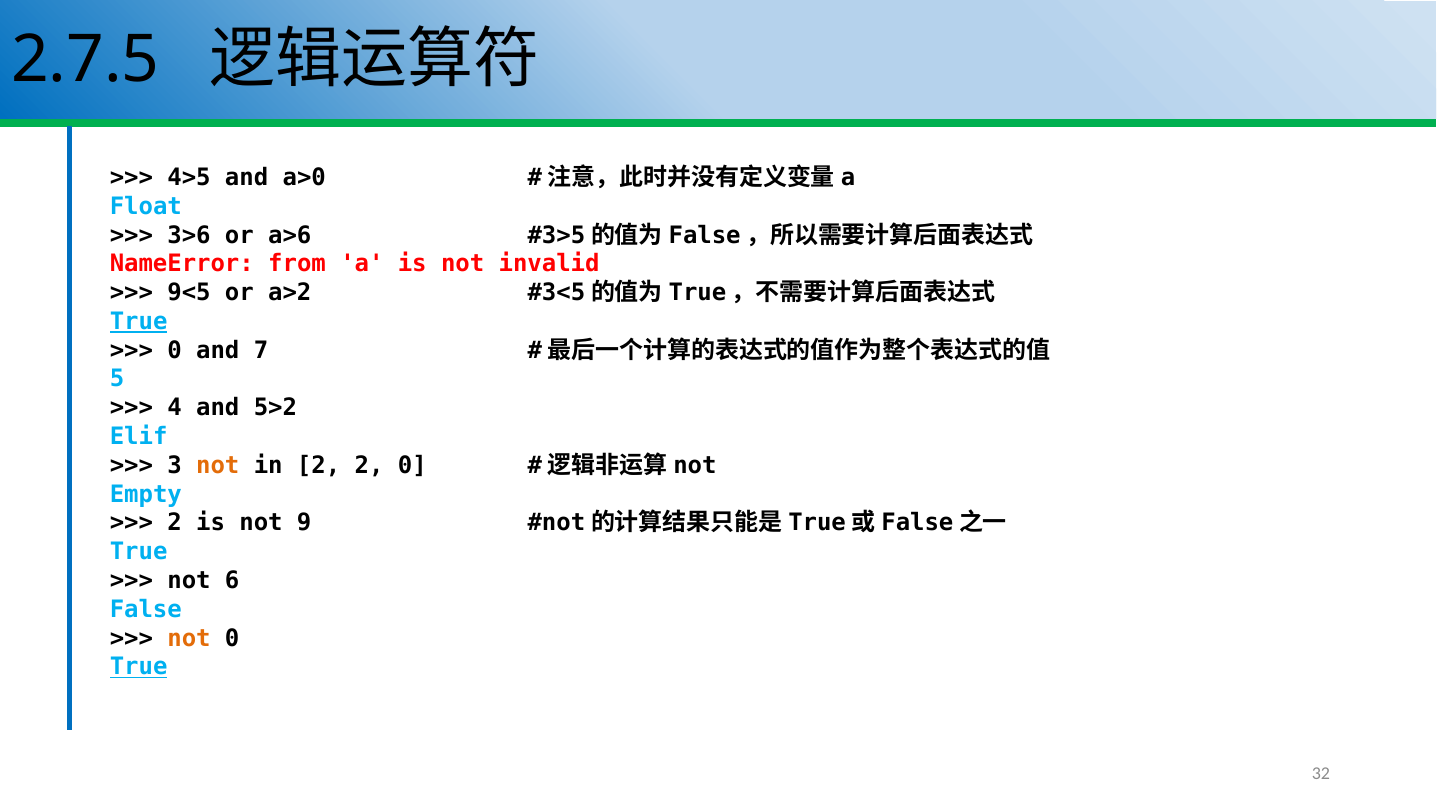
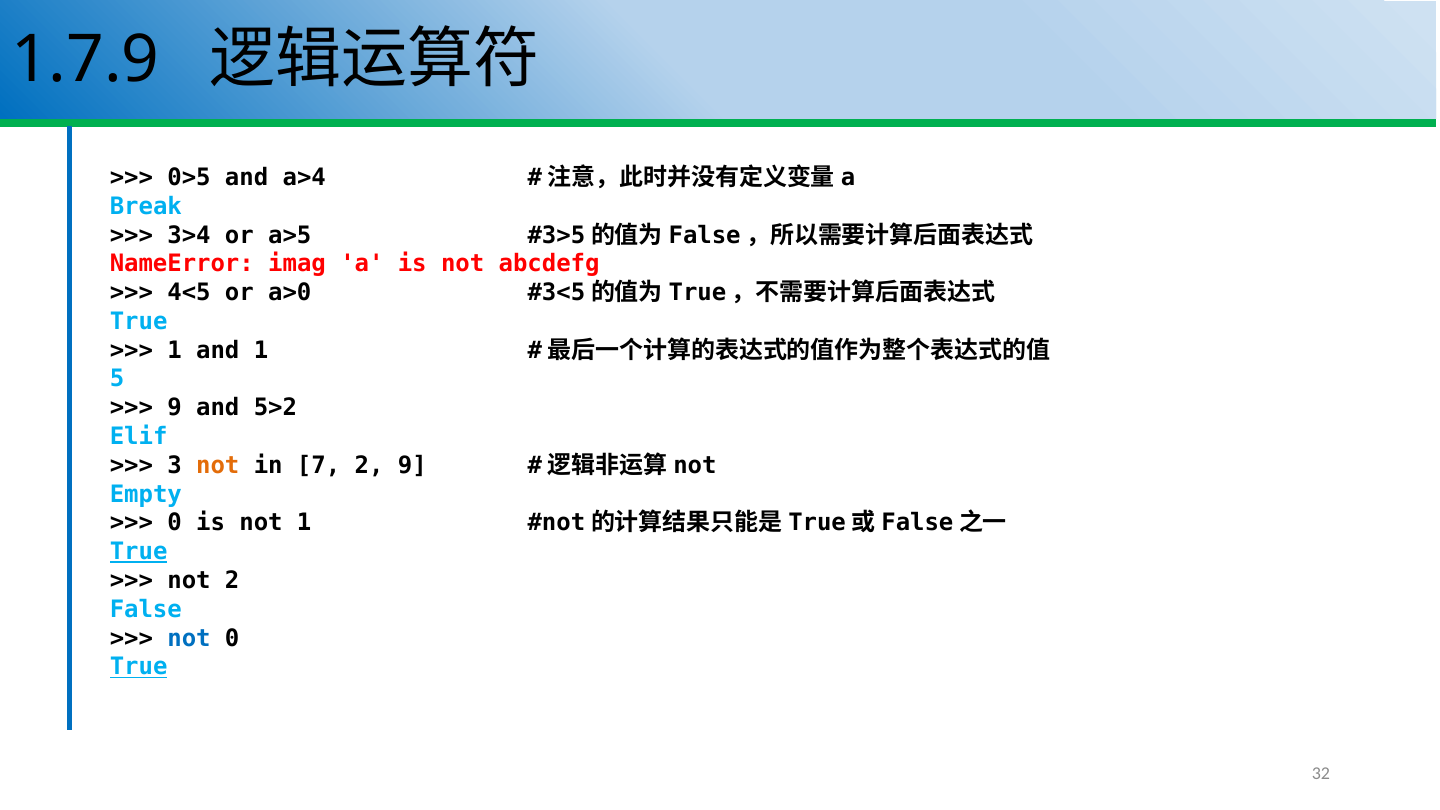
2.7.5: 2.7.5 -> 1.7.9
4>5: 4>5 -> 0>5
a>0: a>0 -> a>4
Float: Float -> Break
3>6: 3>6 -> 3>4
a>6: a>6 -> a>5
from: from -> imag
invalid: invalid -> abcdefg
9<5: 9<5 -> 4<5
a>2: a>2 -> a>0
True at (139, 321) underline: present -> none
0 at (175, 350): 0 -> 1
and 7: 7 -> 1
4 at (175, 408): 4 -> 9
in 2: 2 -> 7
2 0: 0 -> 9
2 at (175, 523): 2 -> 0
not 9: 9 -> 1
True at (139, 552) underline: none -> present
not 6: 6 -> 2
not at (189, 638) colour: orange -> blue
